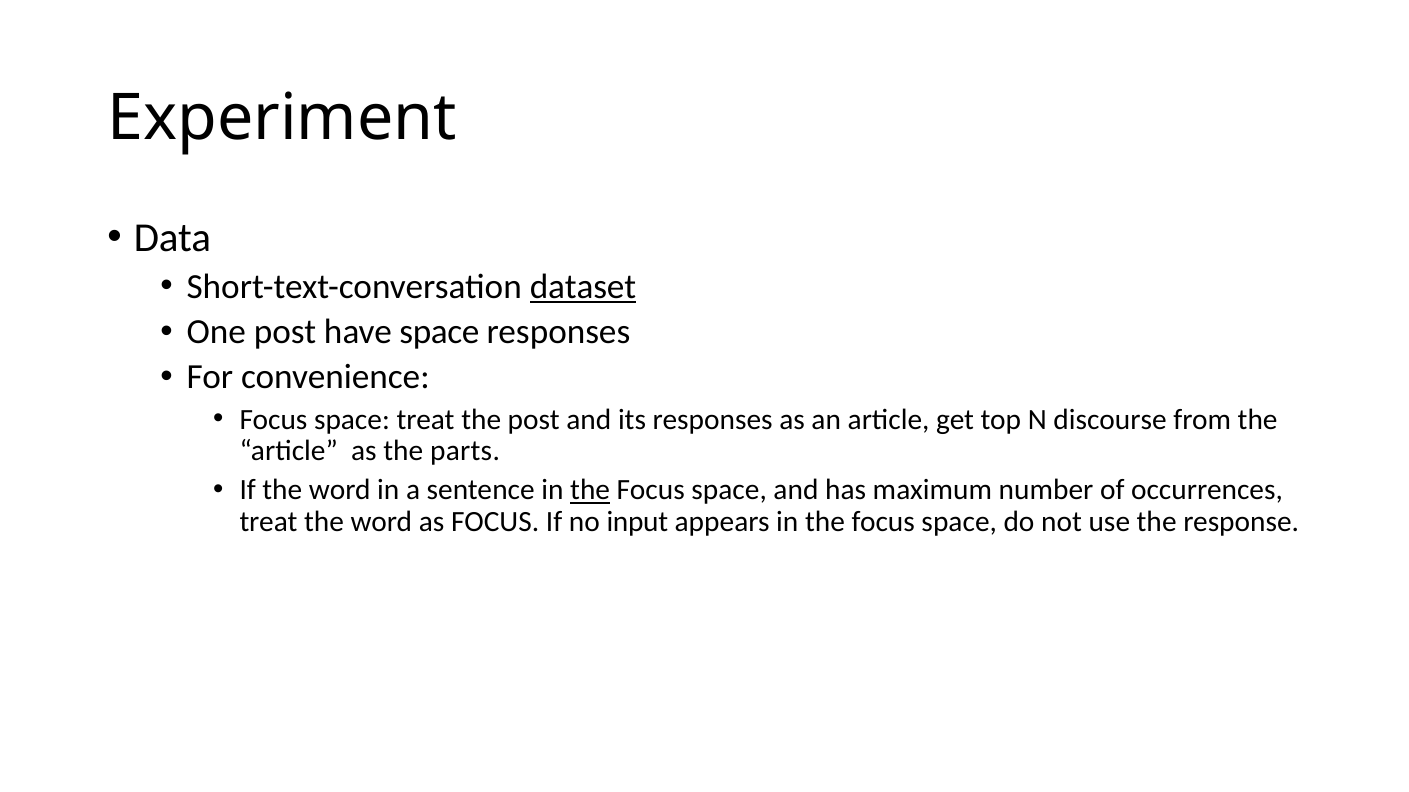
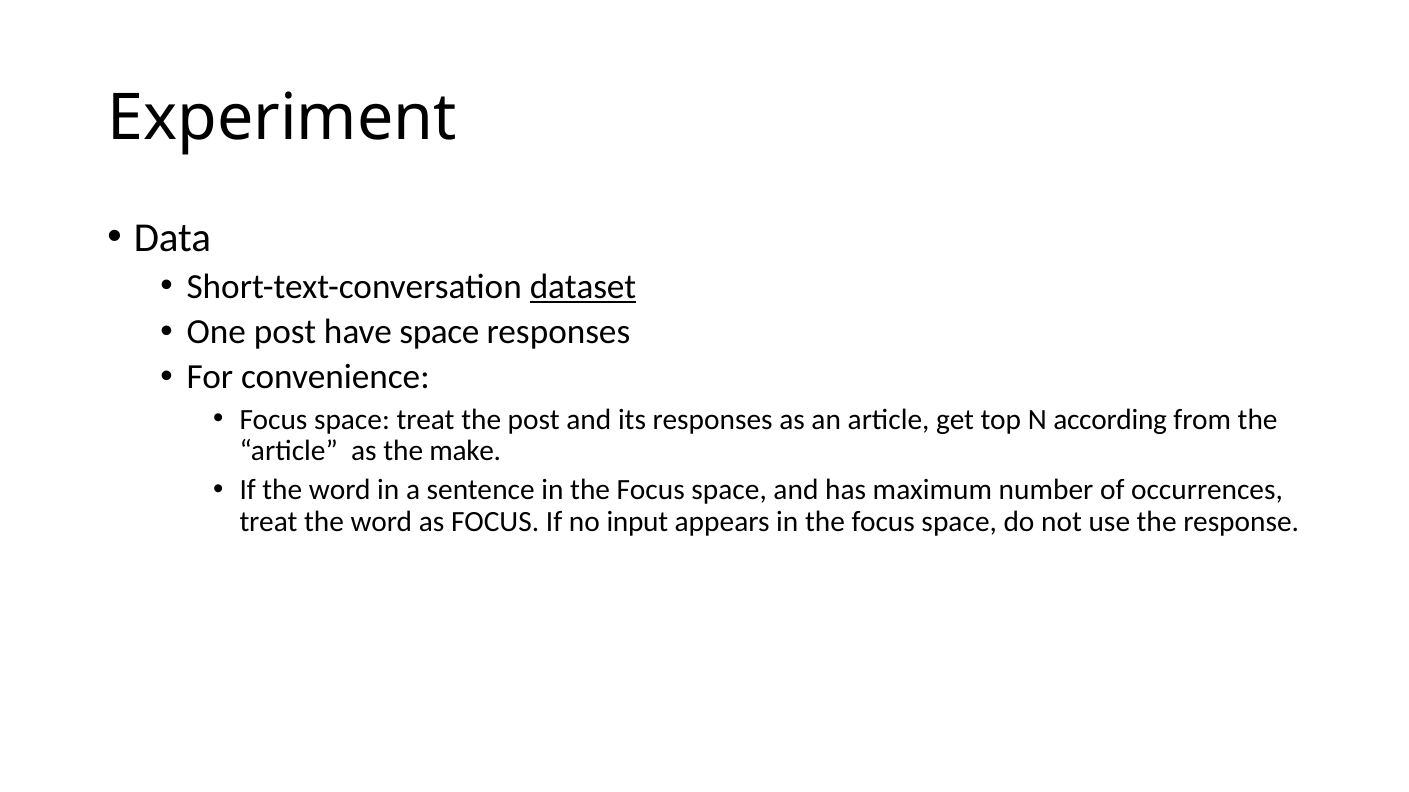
discourse: discourse -> according
parts: parts -> make
the at (590, 490) underline: present -> none
